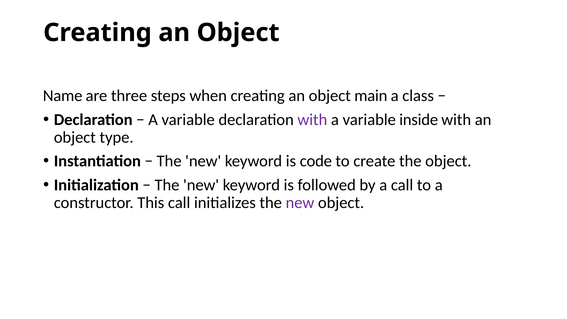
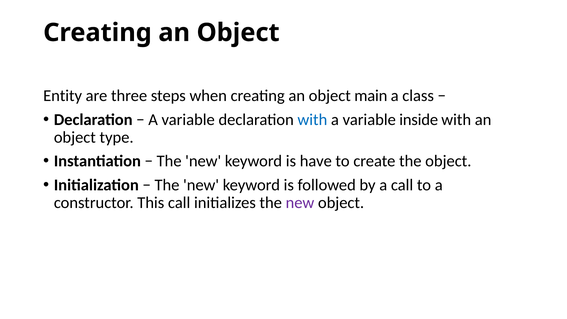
Name: Name -> Entity
with at (312, 120) colour: purple -> blue
code: code -> have
